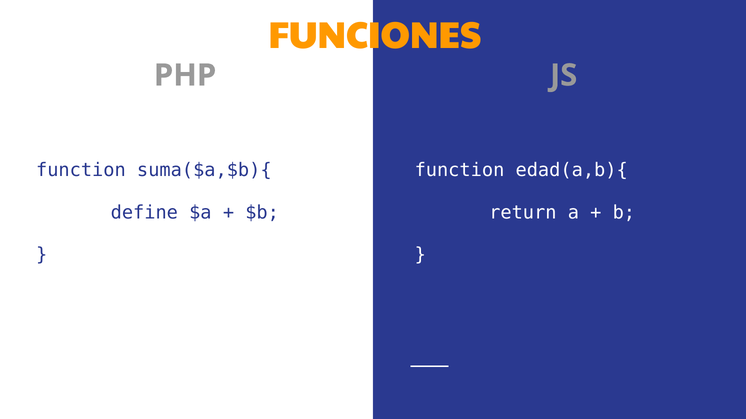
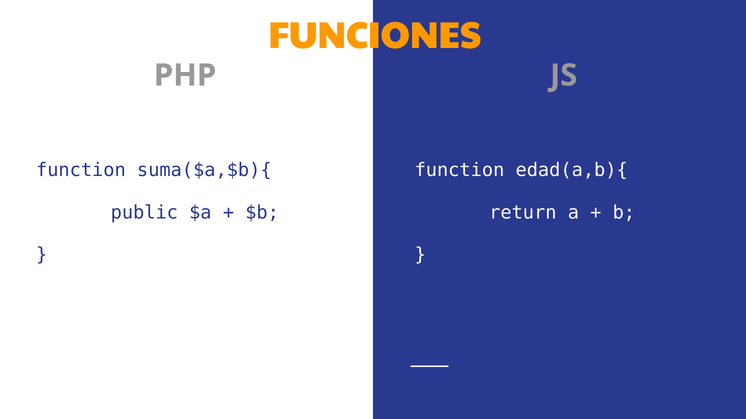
define: define -> public
